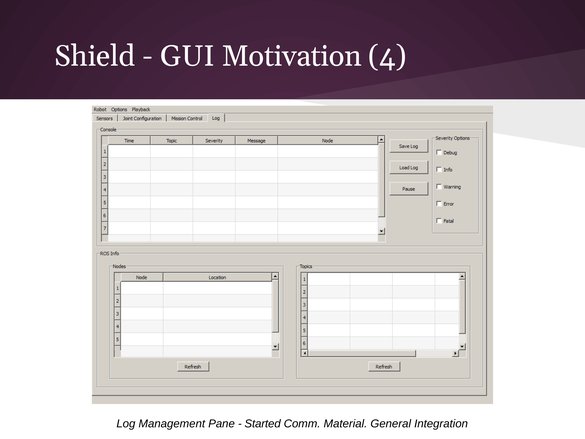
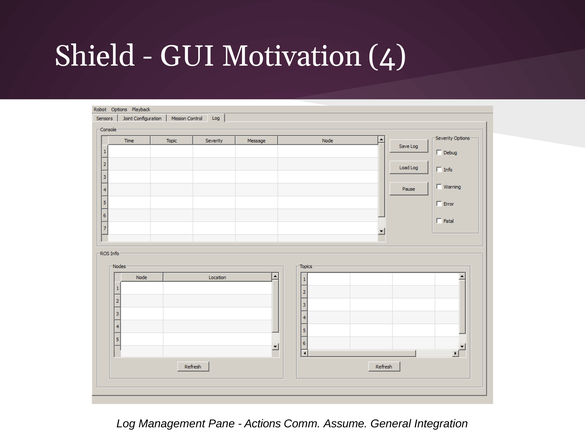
Started: Started -> Actions
Material: Material -> Assume
